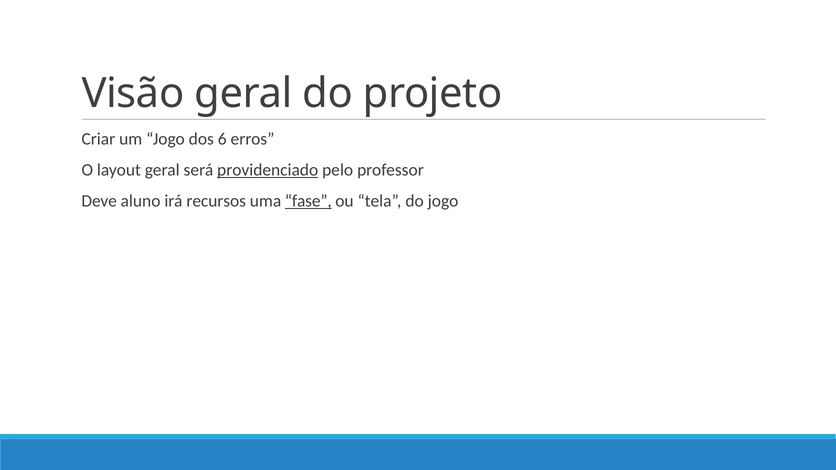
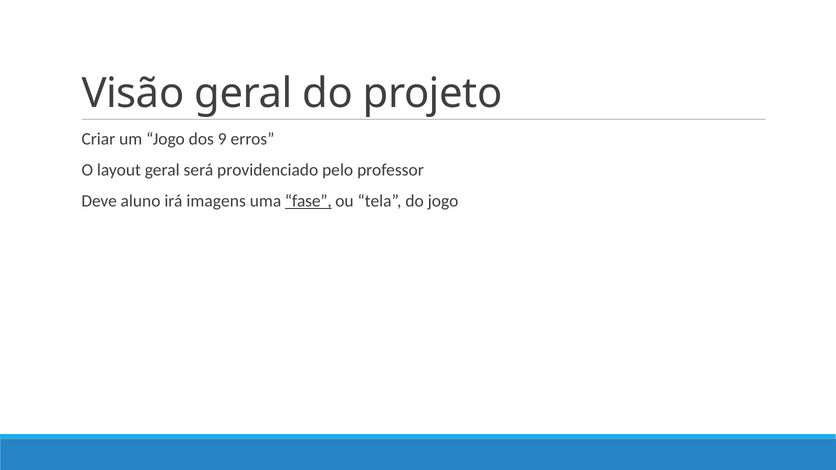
6: 6 -> 9
providenciado underline: present -> none
recursos: recursos -> imagens
